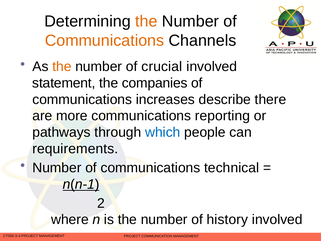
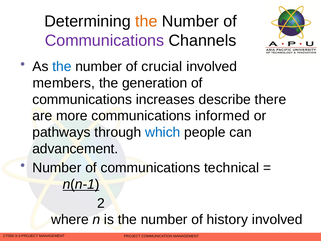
Communications at (104, 40) colour: orange -> purple
the at (62, 67) colour: orange -> blue
statement: statement -> members
companies: companies -> generation
reporting: reporting -> informed
requirements: requirements -> advancement
